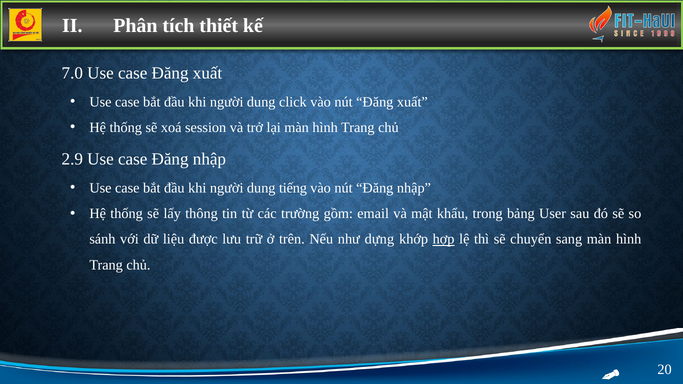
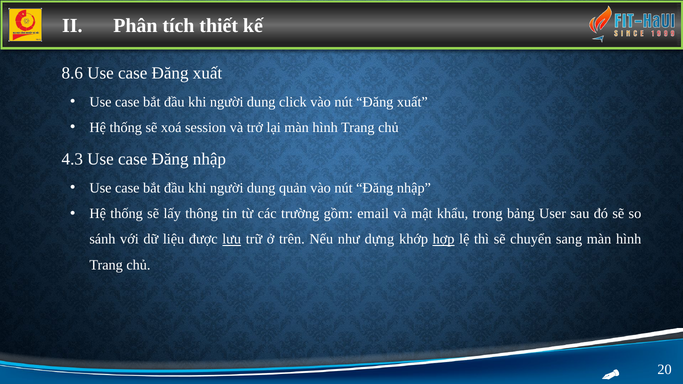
7.0: 7.0 -> 8.6
2.9: 2.9 -> 4.3
tiếng: tiếng -> quản
lưu underline: none -> present
